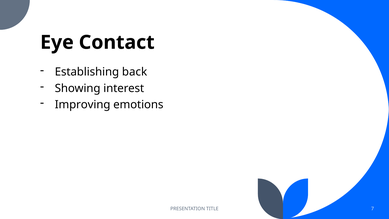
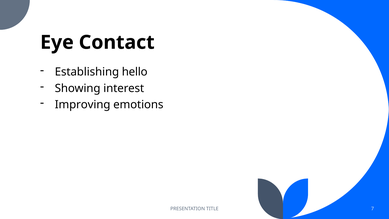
back: back -> hello
